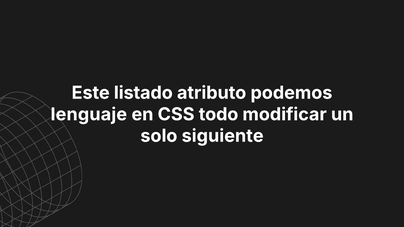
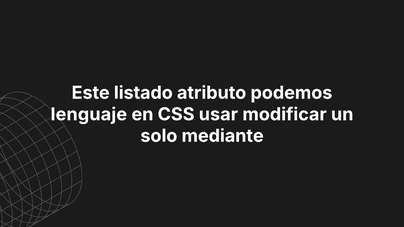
todo: todo -> usar
siguiente: siguiente -> mediante
